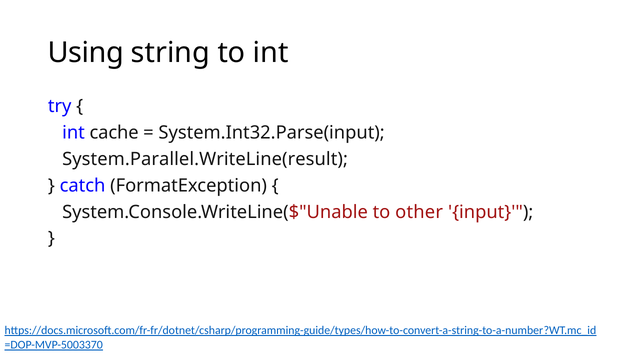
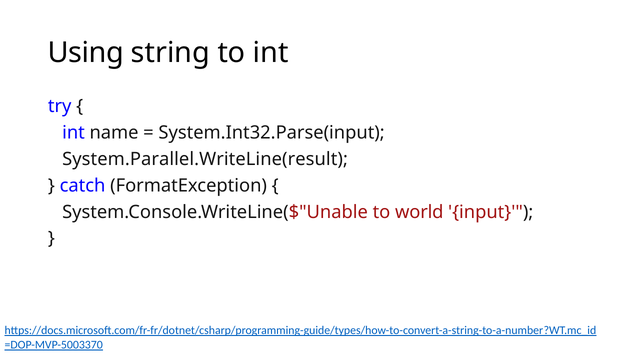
cache: cache -> name
other: other -> world
